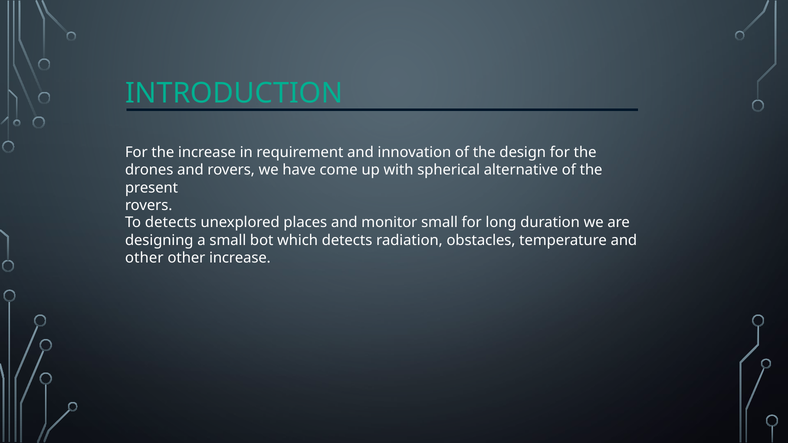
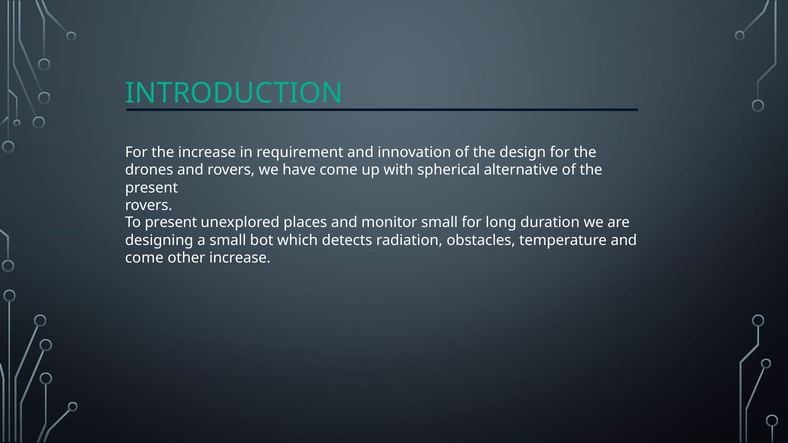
To detects: detects -> present
other at (144, 258): other -> come
